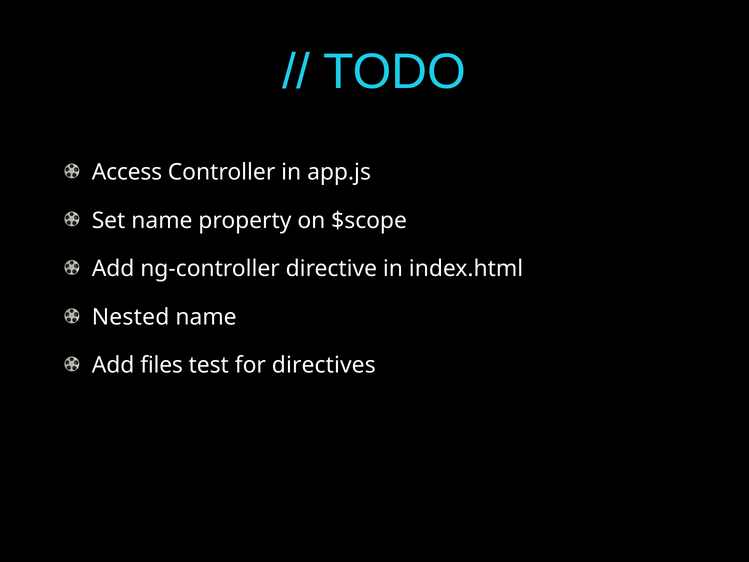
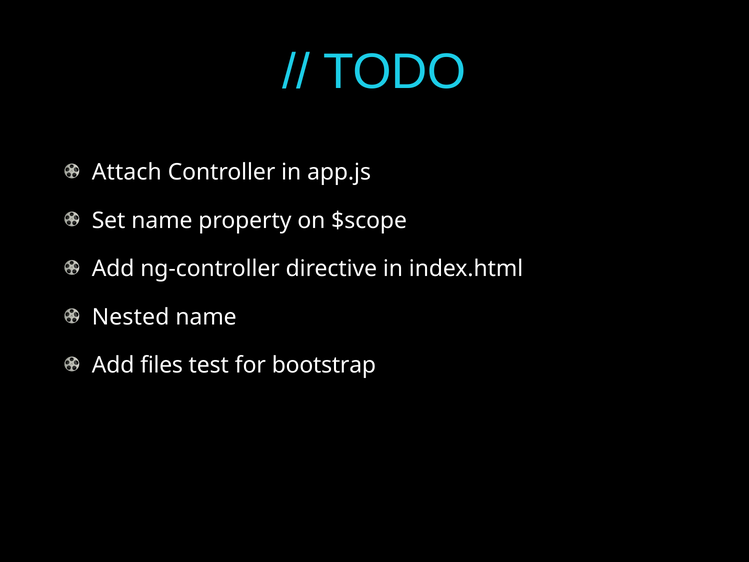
Access: Access -> Attach
directives: directives -> bootstrap
